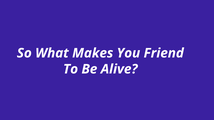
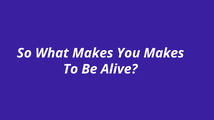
You Friend: Friend -> Makes
